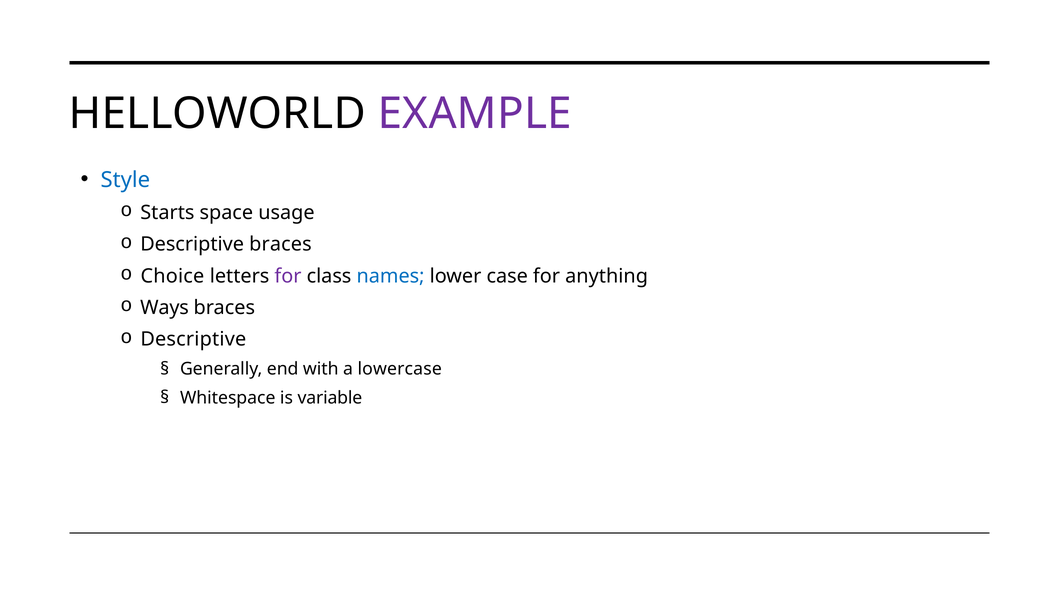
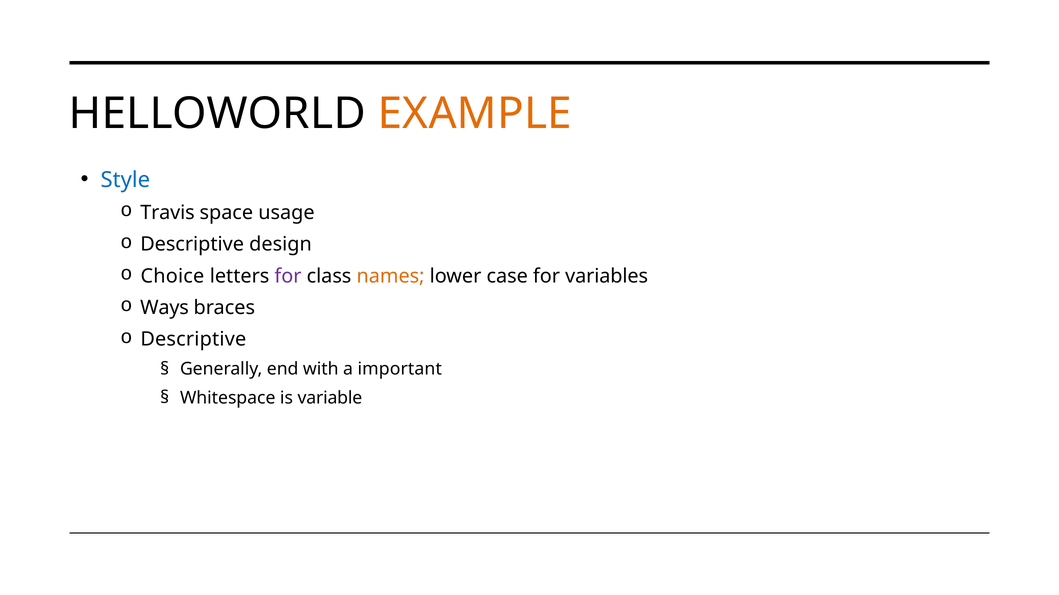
EXAMPLE colour: purple -> orange
Starts: Starts -> Travis
Descriptive braces: braces -> design
names colour: blue -> orange
anything: anything -> variables
lowercase: lowercase -> important
